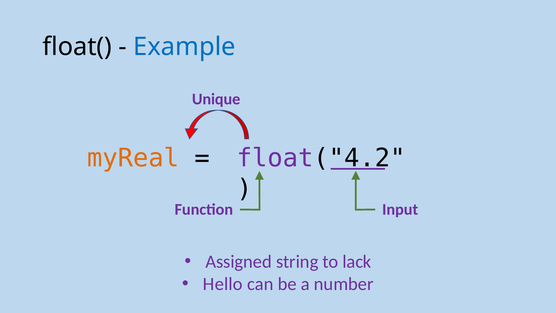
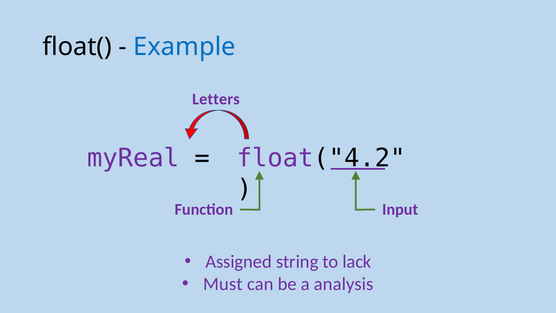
Unique: Unique -> Letters
myReal colour: orange -> purple
Hello: Hello -> Must
number: number -> analysis
